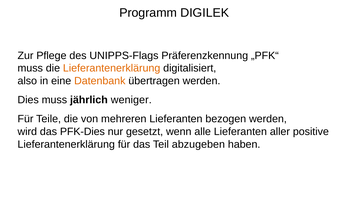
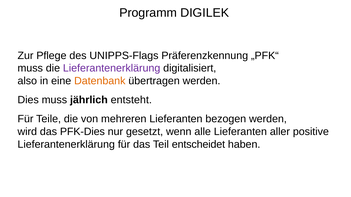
Lieferantenerklärung at (112, 68) colour: orange -> purple
weniger: weniger -> entsteht
abzugeben: abzugeben -> entscheidet
